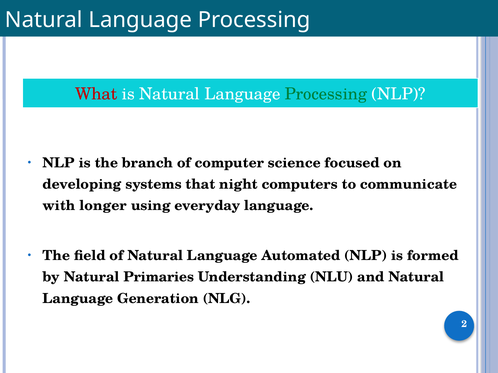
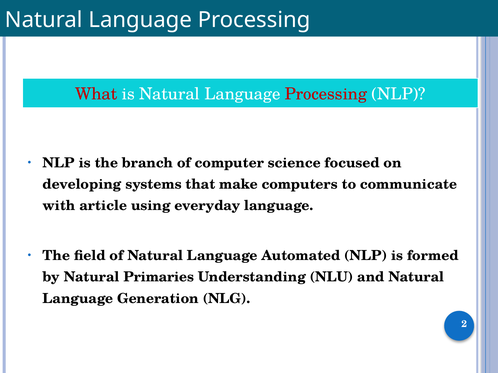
Processing at (326, 94) colour: green -> red
night: night -> make
longer: longer -> article
